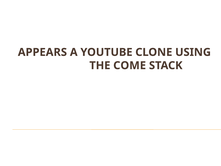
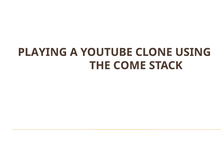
APPEARS: APPEARS -> PLAYING
